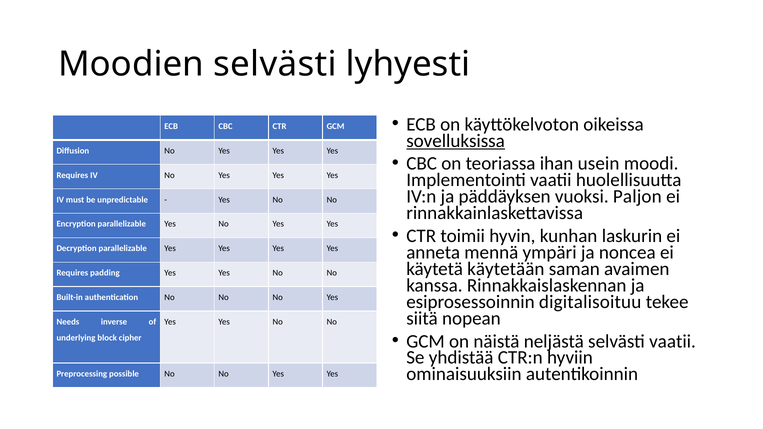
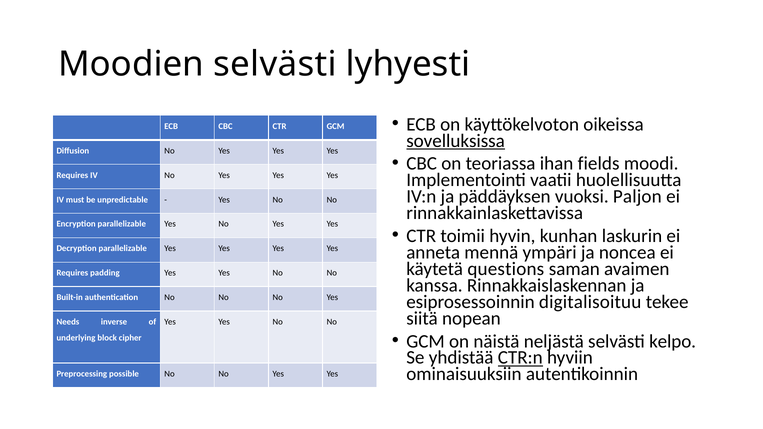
usein: usein -> fields
käytetään: käytetään -> questions
selvästi vaatii: vaatii -> kelpo
CTR:n underline: none -> present
